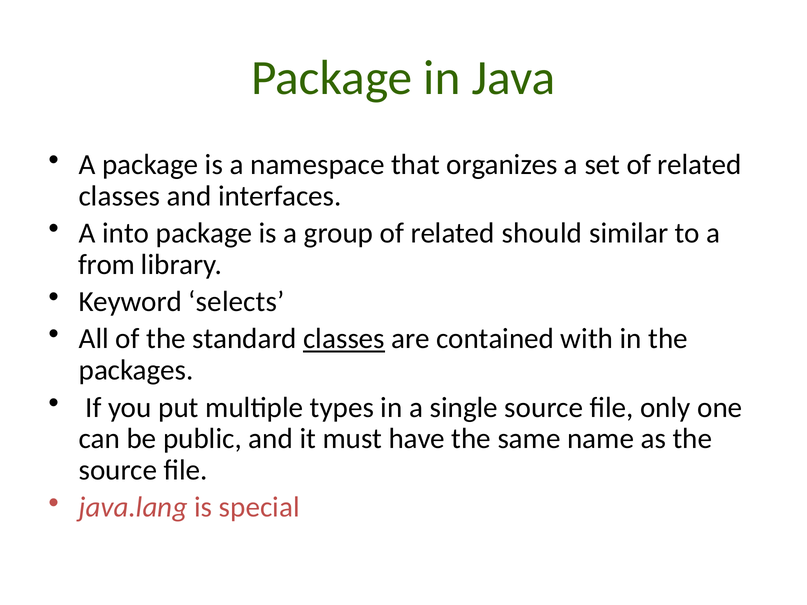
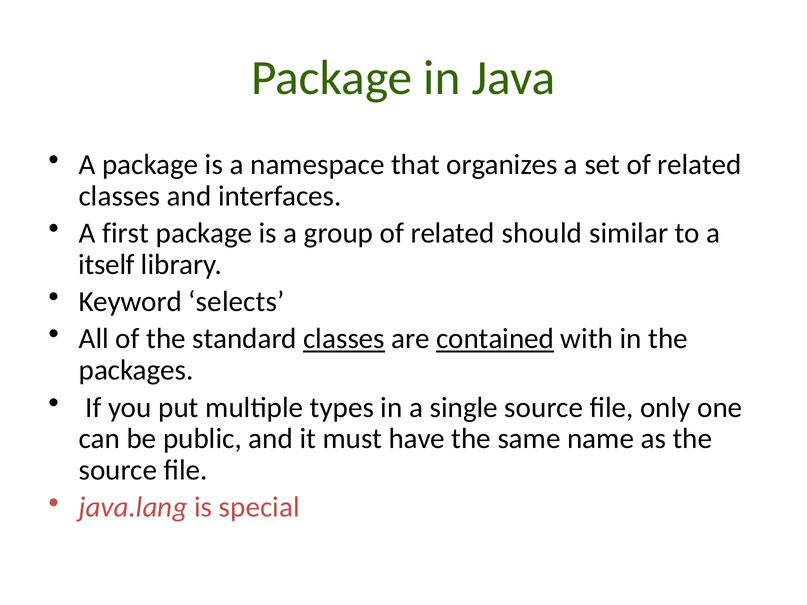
into: into -> first
from: from -> itself
contained underline: none -> present
